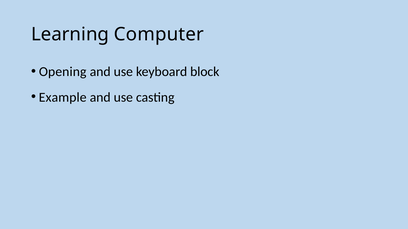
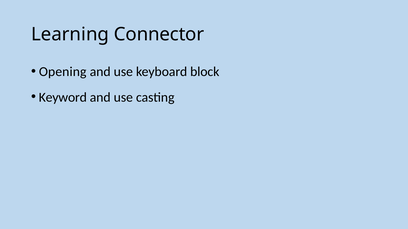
Computer: Computer -> Connector
Example: Example -> Keyword
